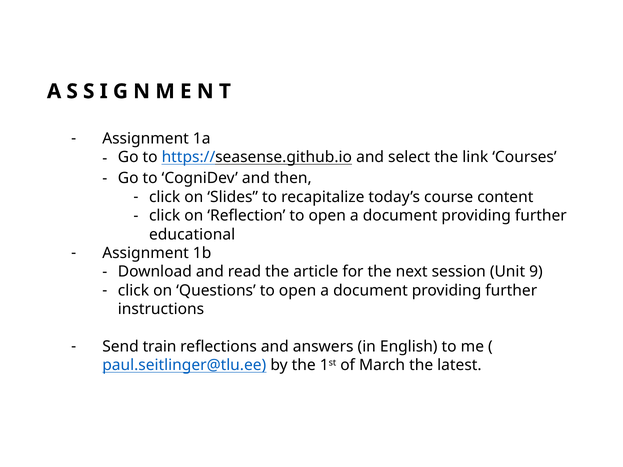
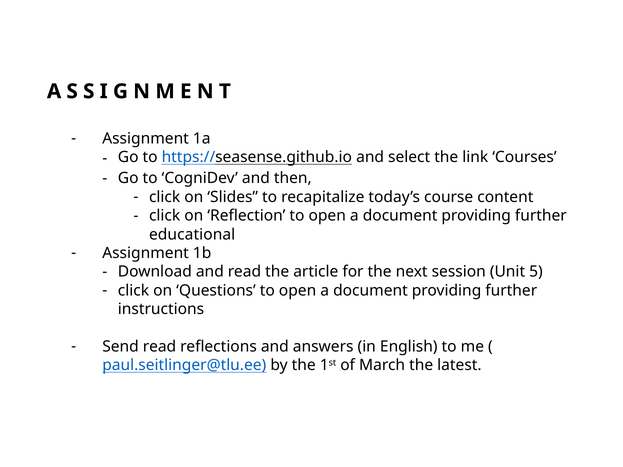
9: 9 -> 5
Send train: train -> read
